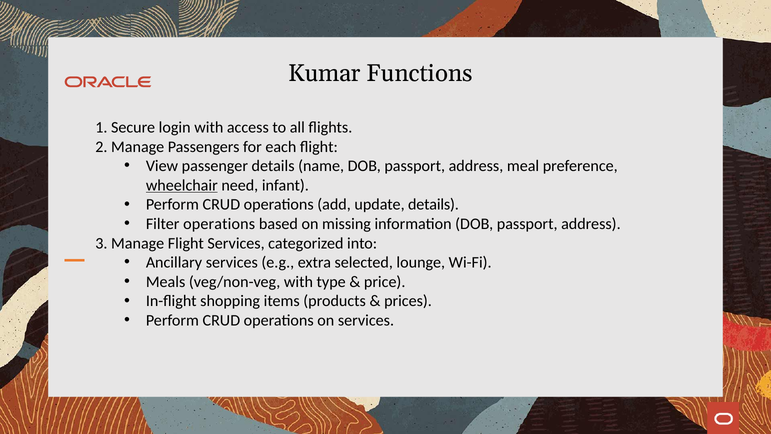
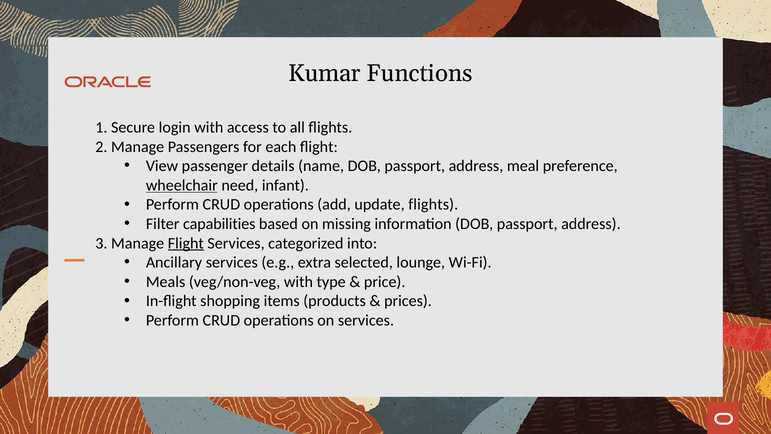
update details: details -> flights
Filter operations: operations -> capabilities
Flight at (186, 243) underline: none -> present
